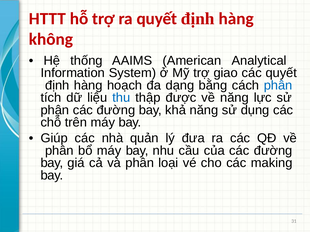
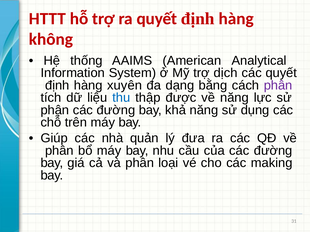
giao: giao -> dịch
hoạch: hoạch -> xuyên
phân at (278, 86) colour: blue -> purple
